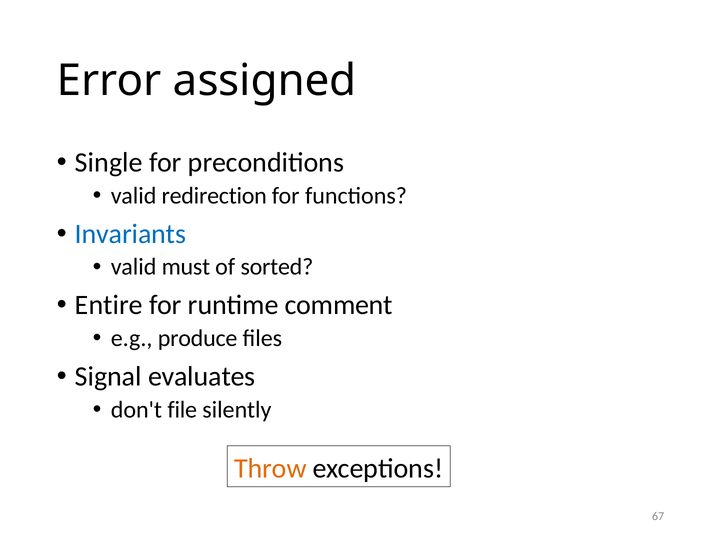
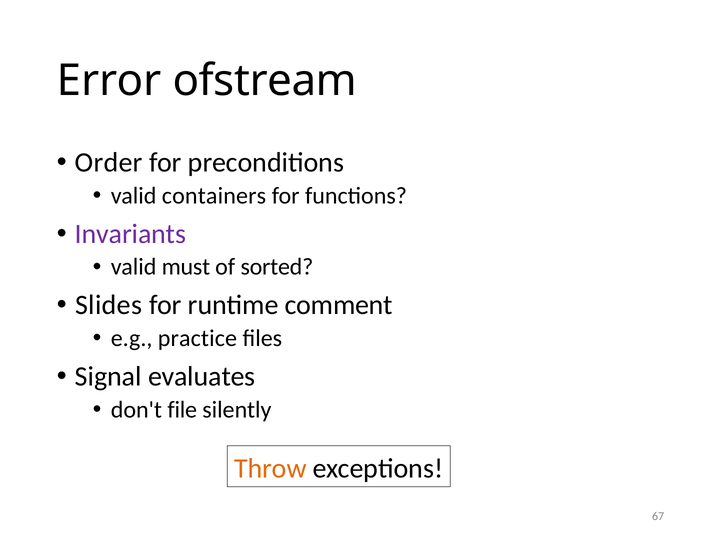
assigned: assigned -> ofstream
Single: Single -> Order
redirection: redirection -> containers
Invariants colour: blue -> purple
Entire: Entire -> Slides
produce: produce -> practice
